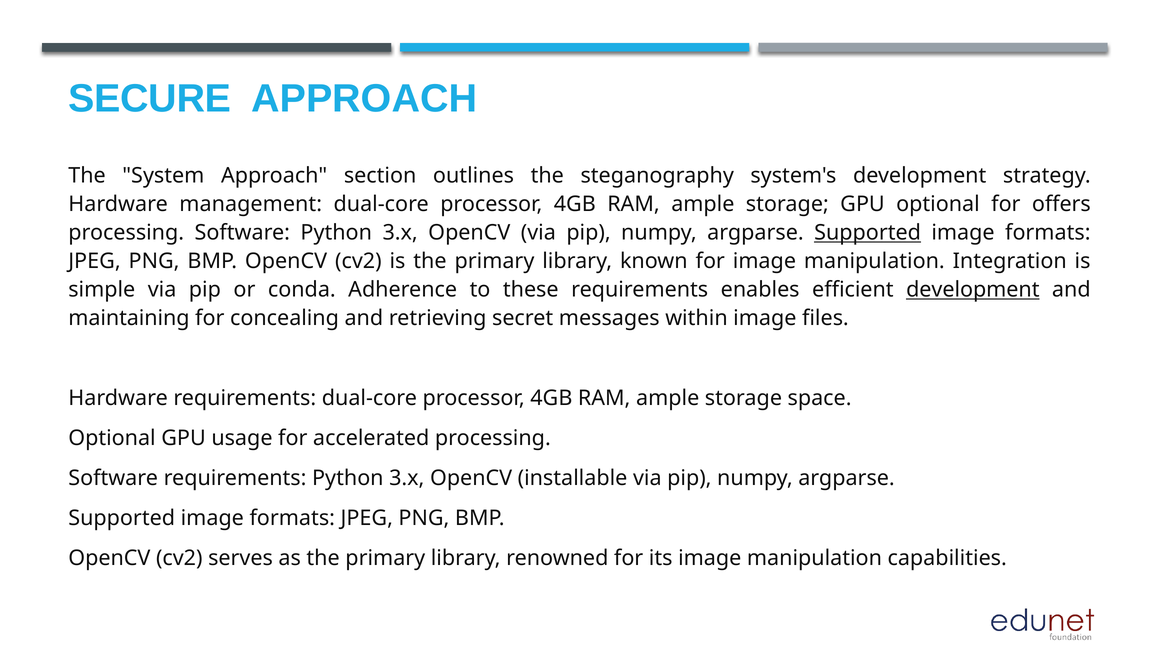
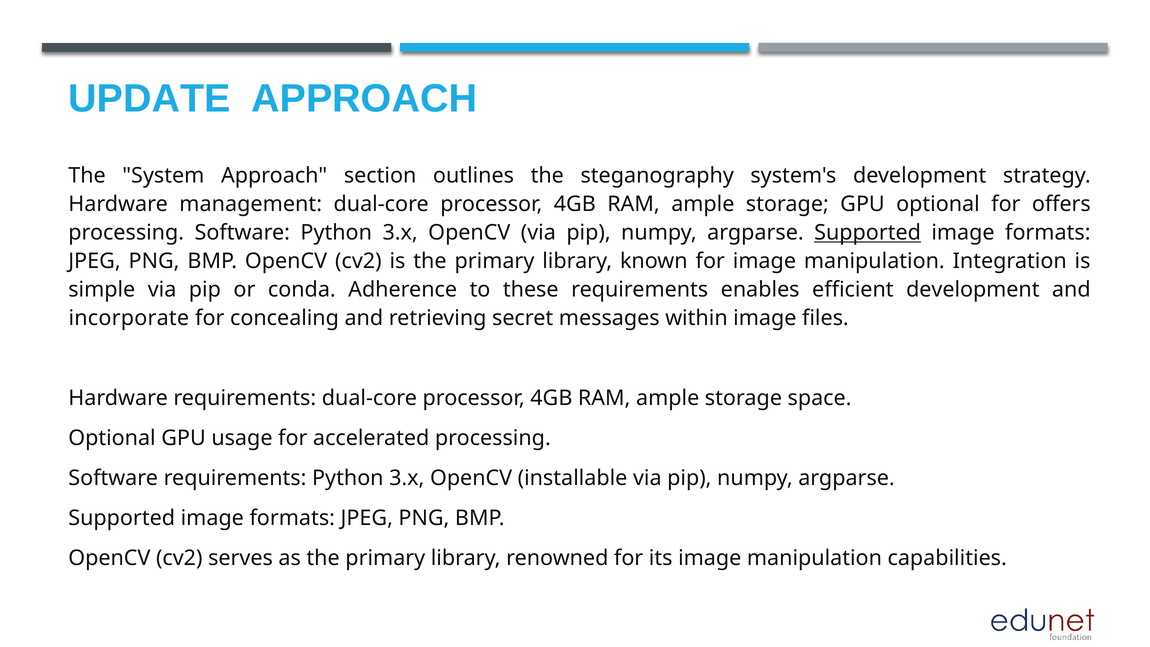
SECURE: SECURE -> UPDATE
development at (973, 290) underline: present -> none
maintaining: maintaining -> incorporate
